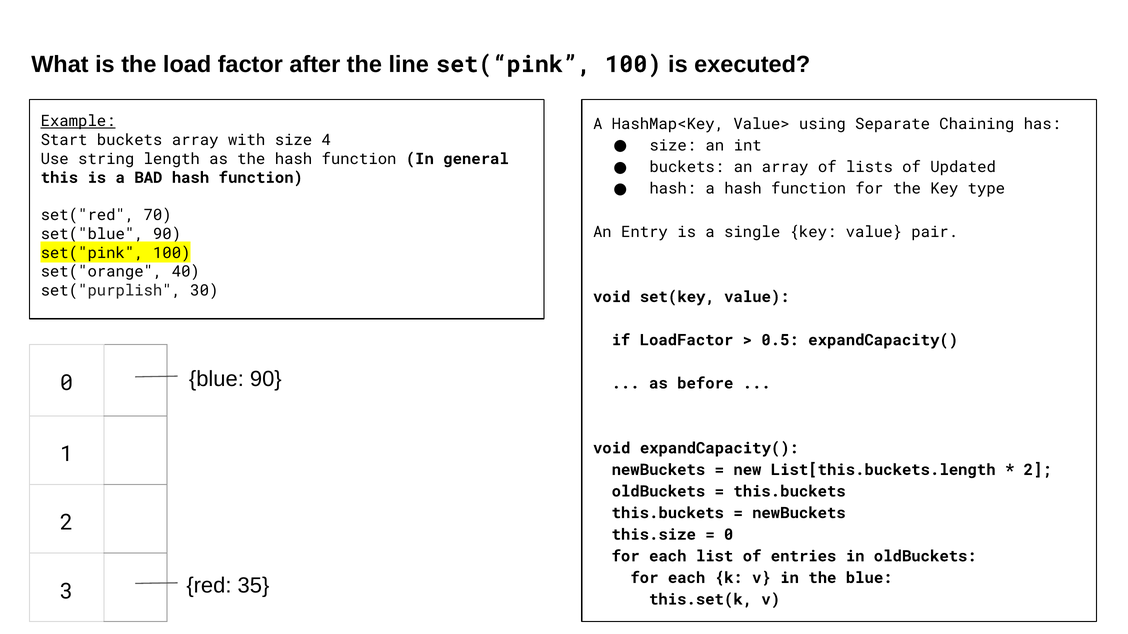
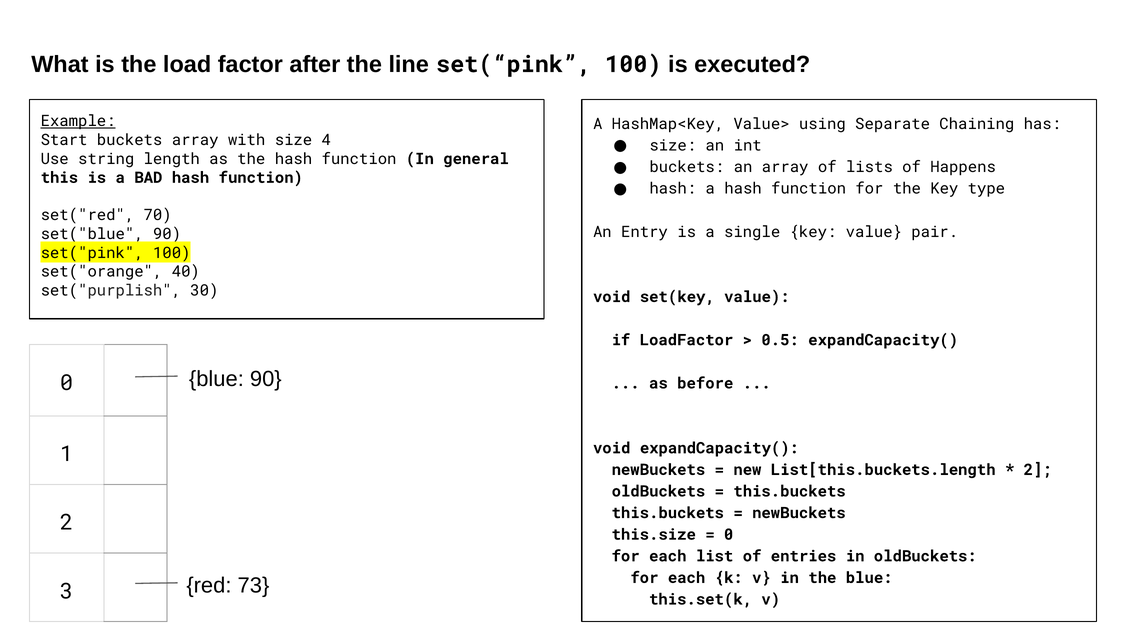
Updated: Updated -> Happens
35: 35 -> 73
